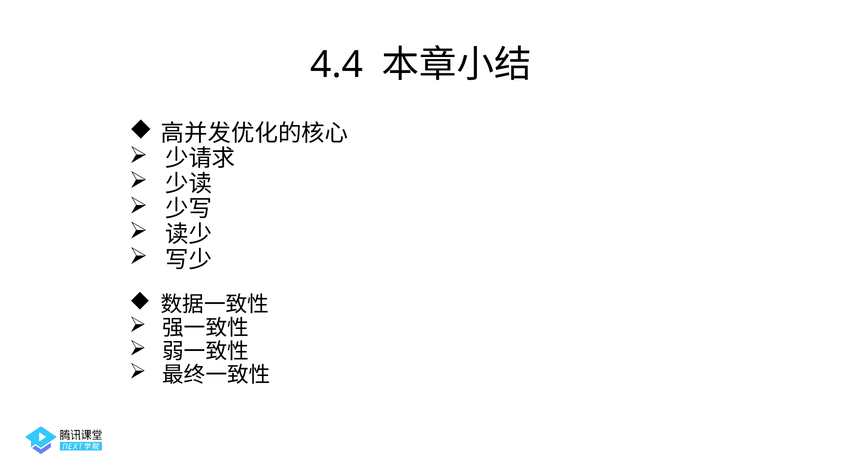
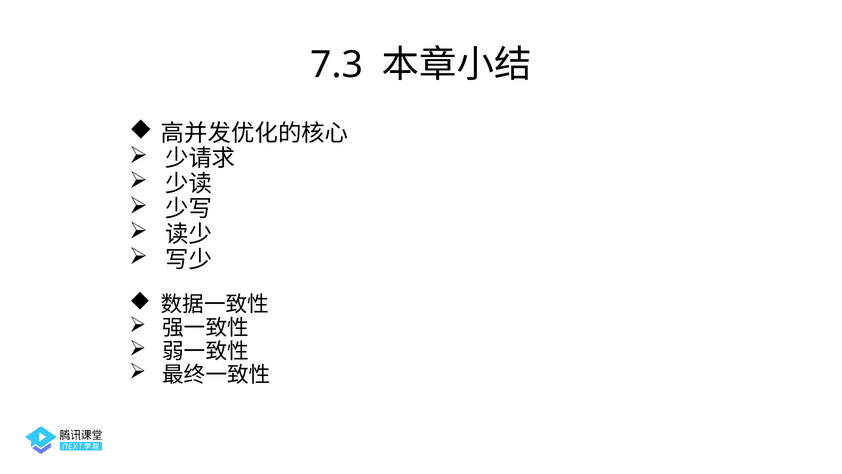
4.4: 4.4 -> 7.3
